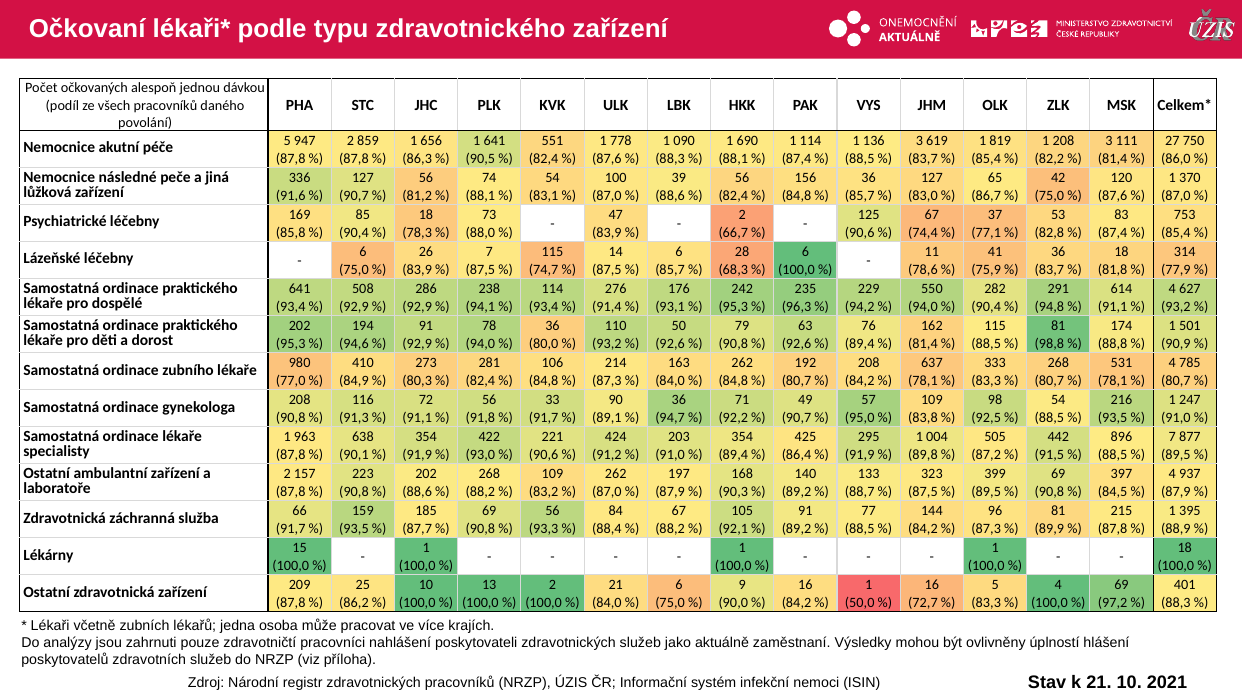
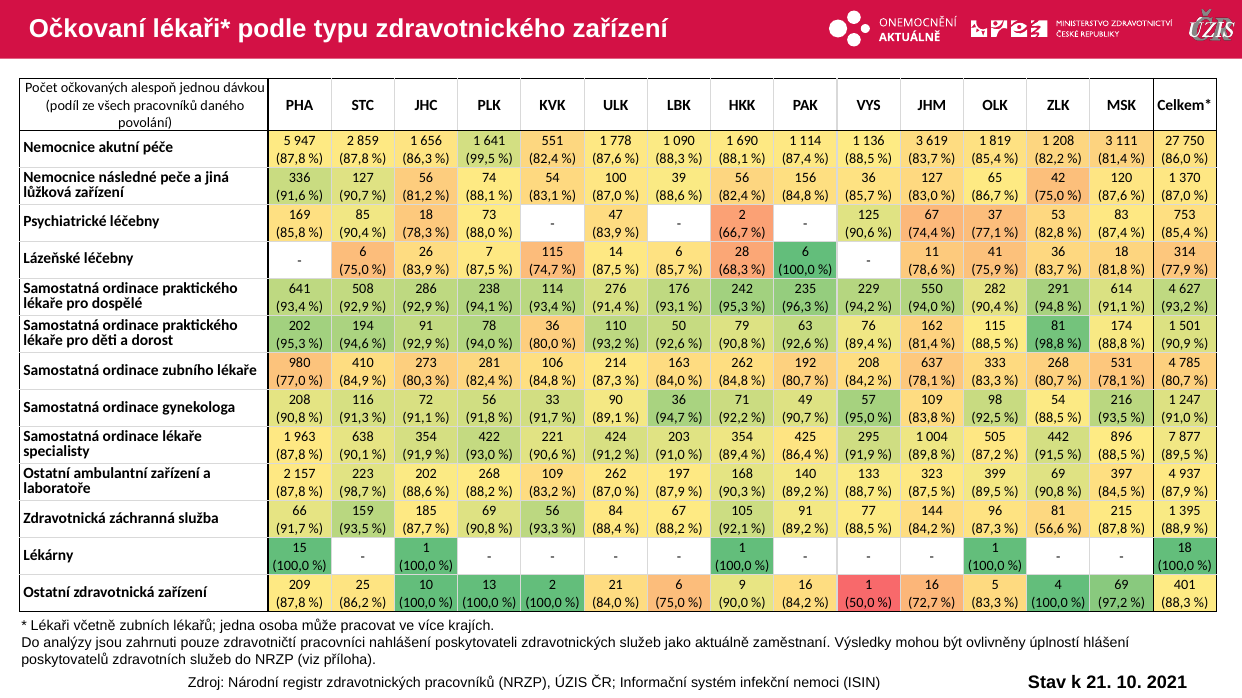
90,5: 90,5 -> 99,5
90,8 at (354, 492): 90,8 -> 98,7
89,9: 89,9 -> 56,6
